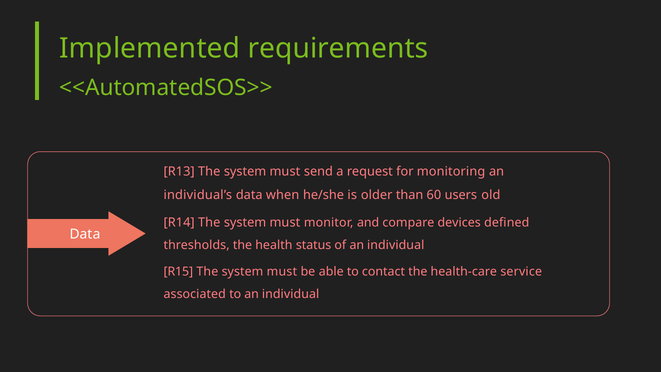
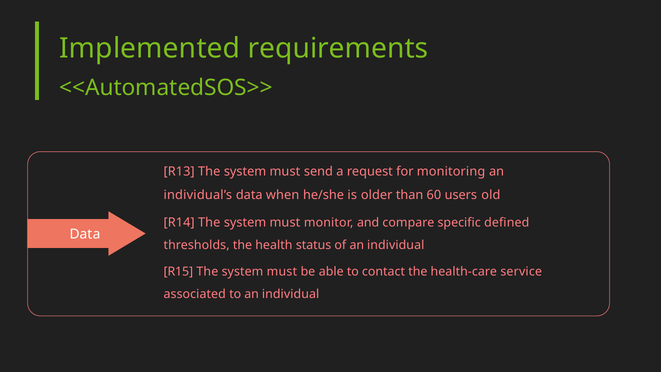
devices: devices -> specific
